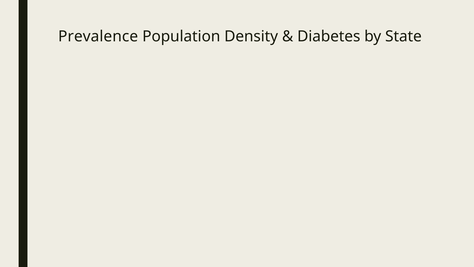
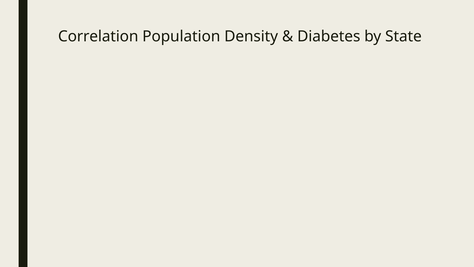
Prevalence: Prevalence -> Correlation
